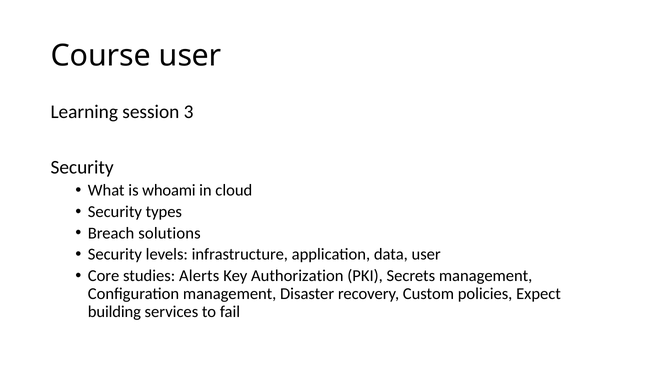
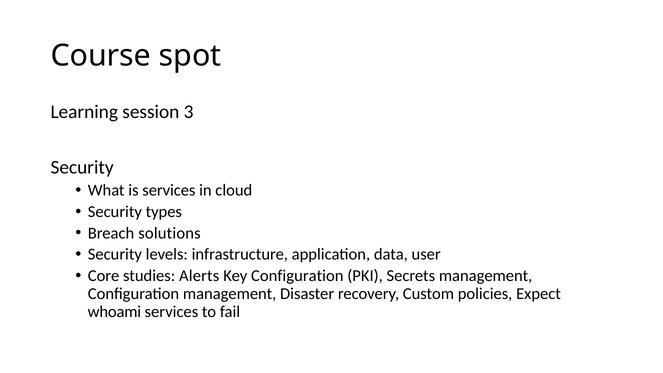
Course user: user -> spot
is whoami: whoami -> services
Key Authorization: Authorization -> Configuration
building: building -> whoami
